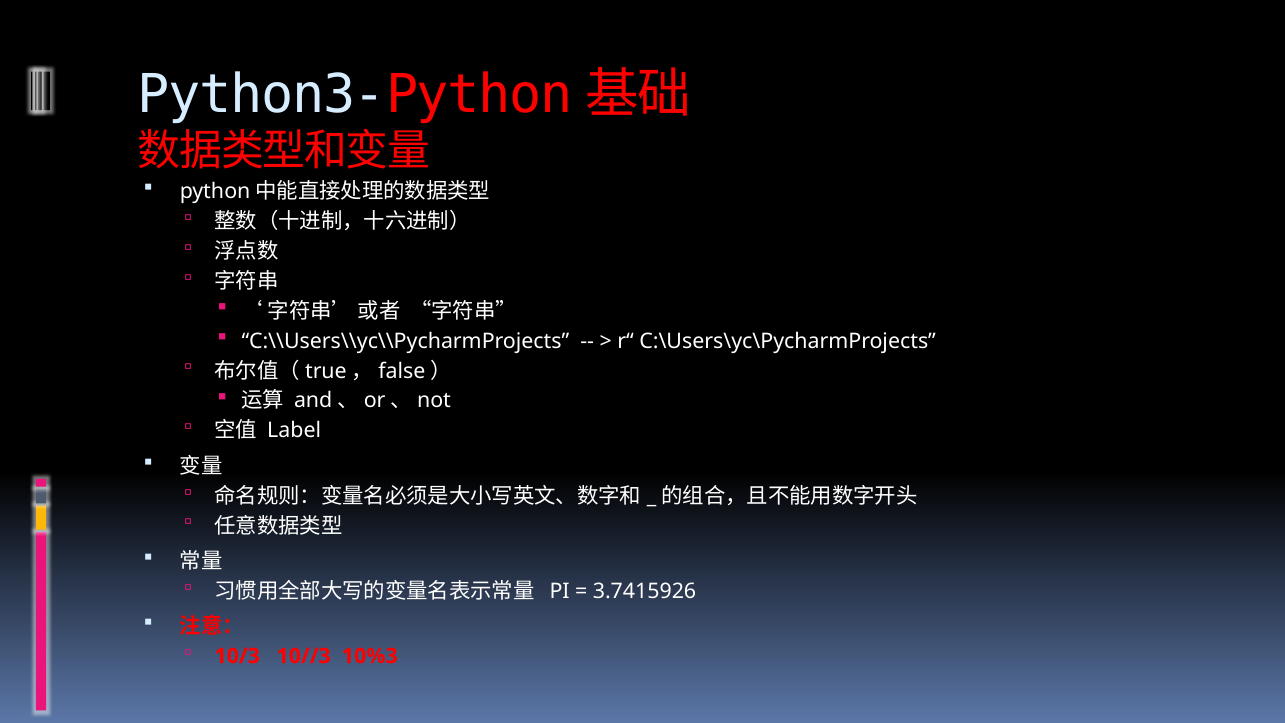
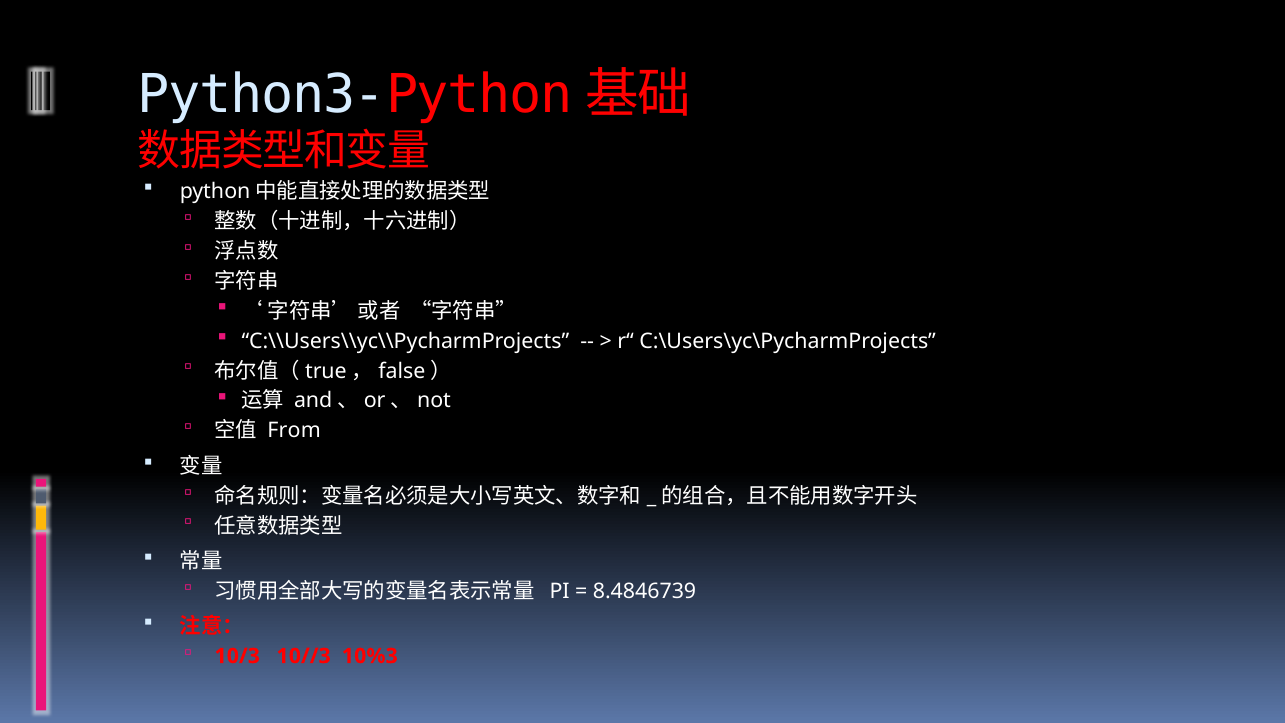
Label: Label -> From
3.7415926: 3.7415926 -> 8.4846739
